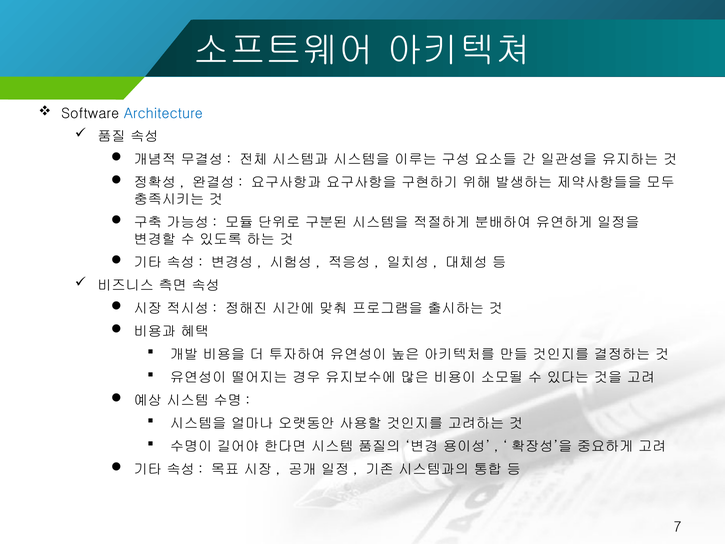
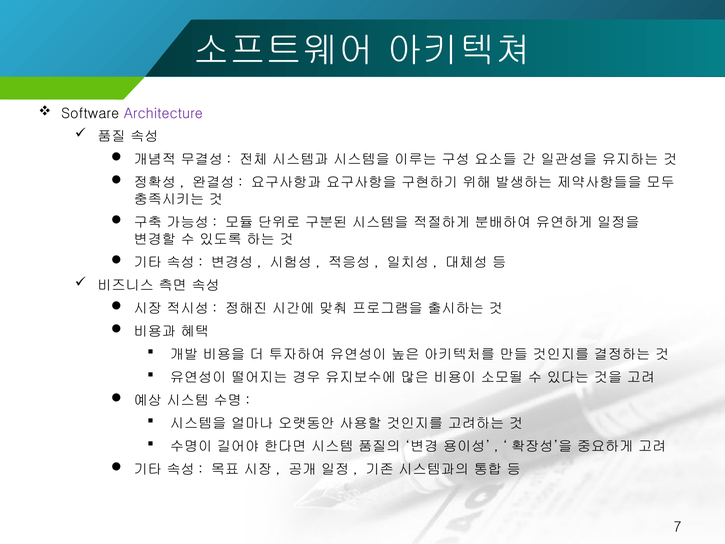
Architecture colour: blue -> purple
